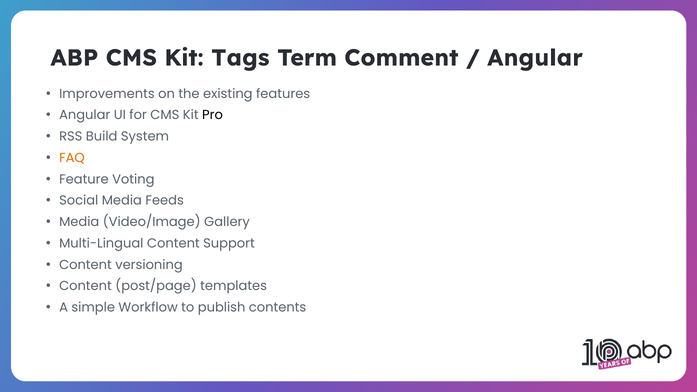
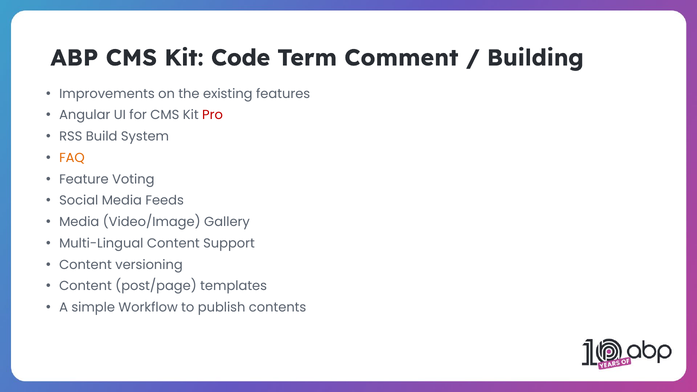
Tags: Tags -> Code
Angular at (535, 58): Angular -> Building
Pro colour: black -> red
